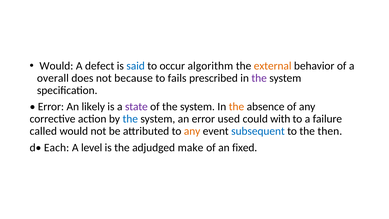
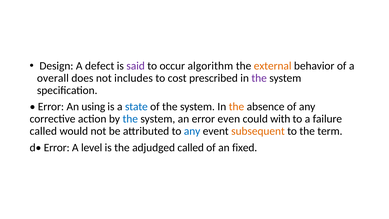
Would at (56, 66): Would -> Design
said colour: blue -> purple
because: because -> includes
fails: fails -> cost
likely: likely -> using
state colour: purple -> blue
used: used -> even
any at (192, 131) colour: orange -> blue
subsequent colour: blue -> orange
then: then -> term
d• Each: Each -> Error
adjudged make: make -> called
